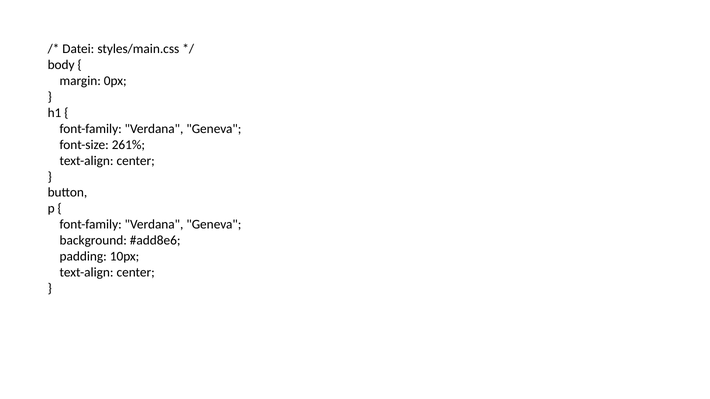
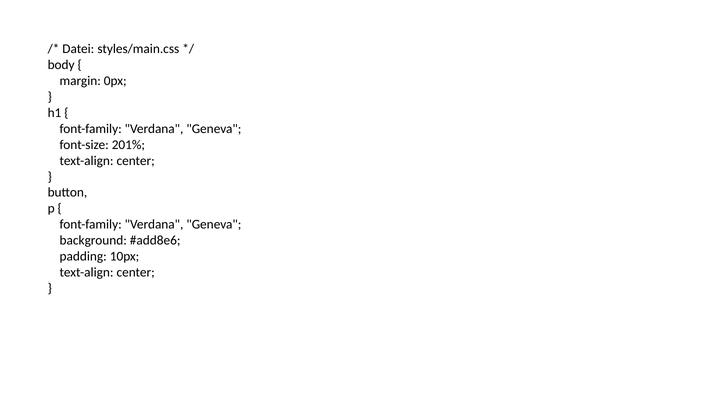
261%: 261% -> 201%
